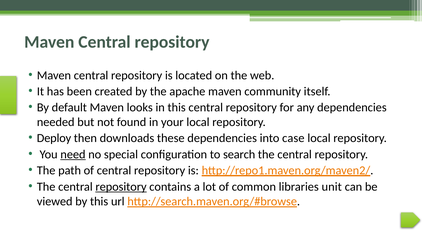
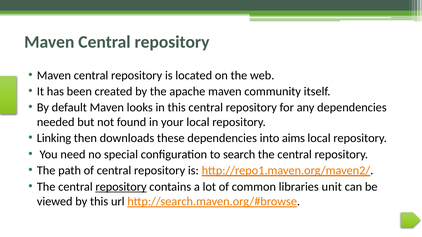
Deploy: Deploy -> Linking
case: case -> aims
need underline: present -> none
